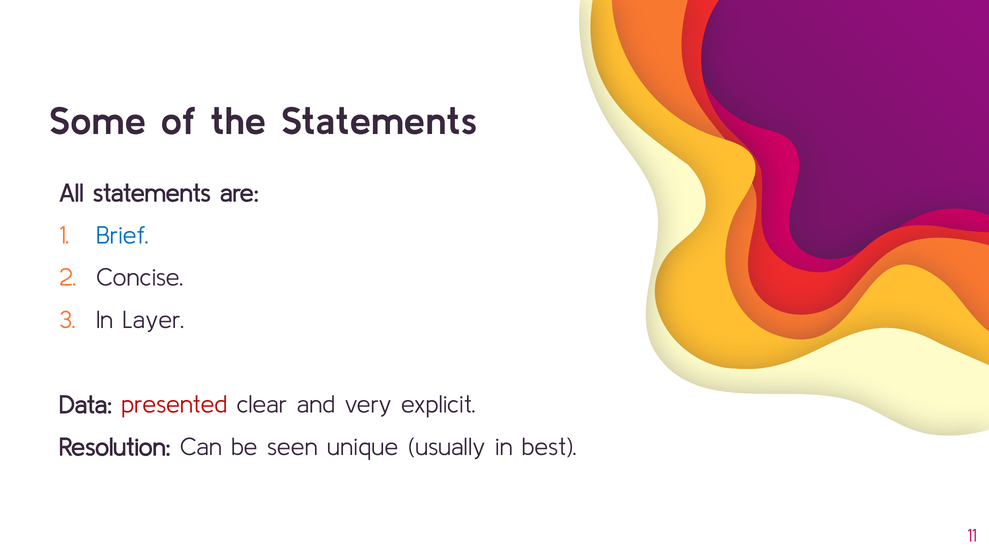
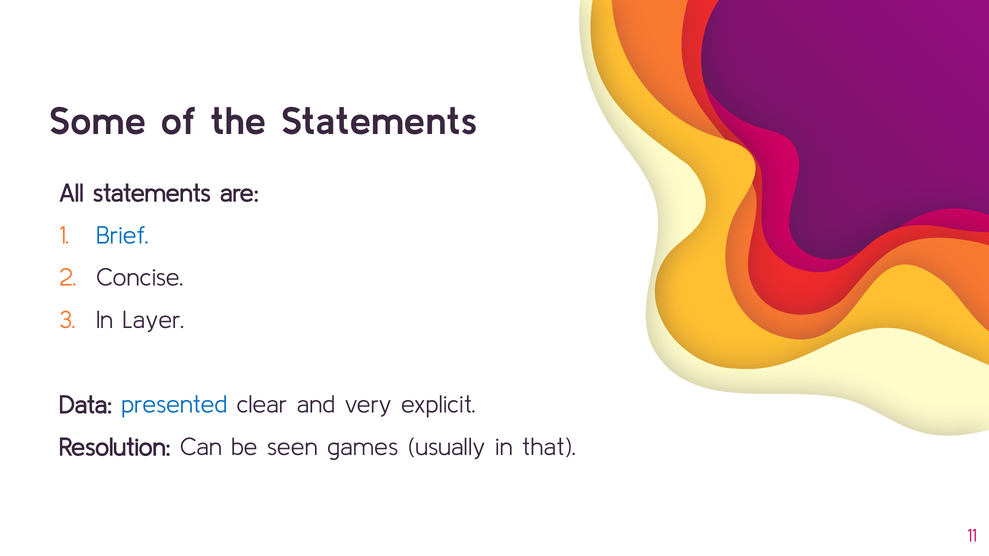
presented colour: red -> blue
unique: unique -> games
best: best -> that
